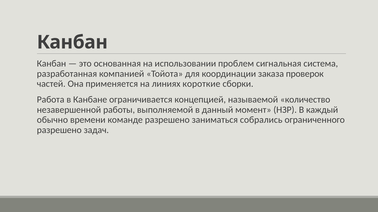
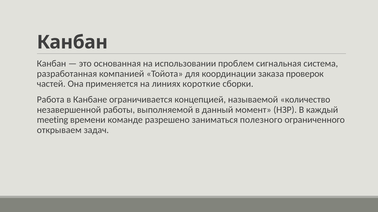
обычно: обычно -> meeting
собрались: собрались -> полезного
разрешено at (59, 130): разрешено -> открываем
